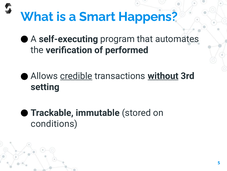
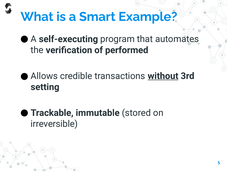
Happens: Happens -> Example
credible underline: present -> none
conditions: conditions -> irreversible
